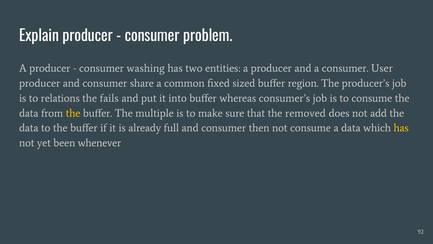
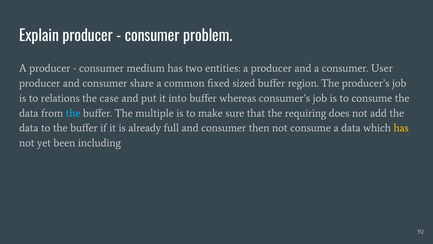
washing: washing -> medium
fails: fails -> case
the at (73, 113) colour: yellow -> light blue
removed: removed -> requiring
whenever: whenever -> including
